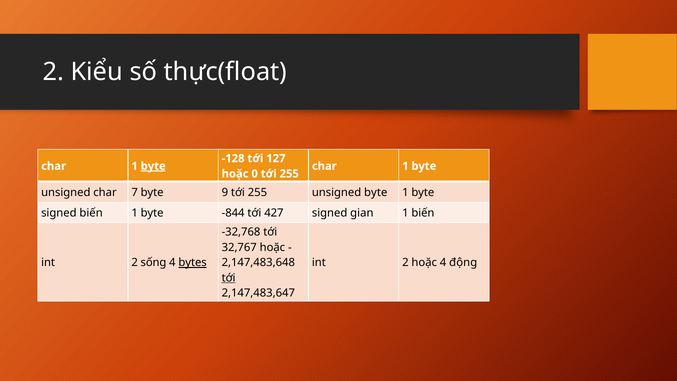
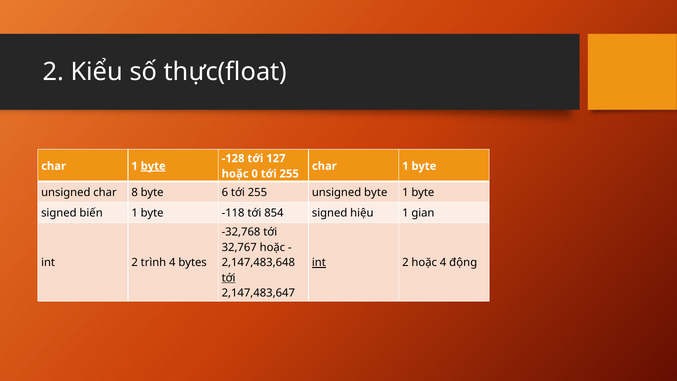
7: 7 -> 8
9: 9 -> 6
-844: -844 -> -118
427: 427 -> 854
gian: gian -> hiệu
1 biến: biến -> gian
sống: sống -> trình
bytes underline: present -> none
int at (319, 262) underline: none -> present
